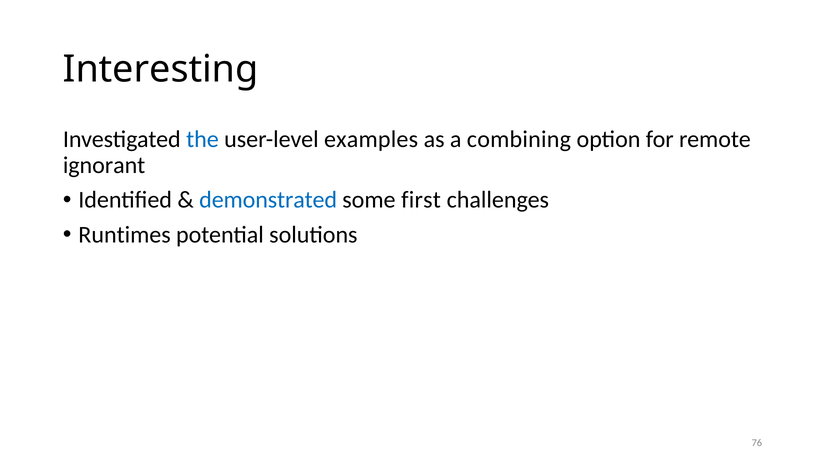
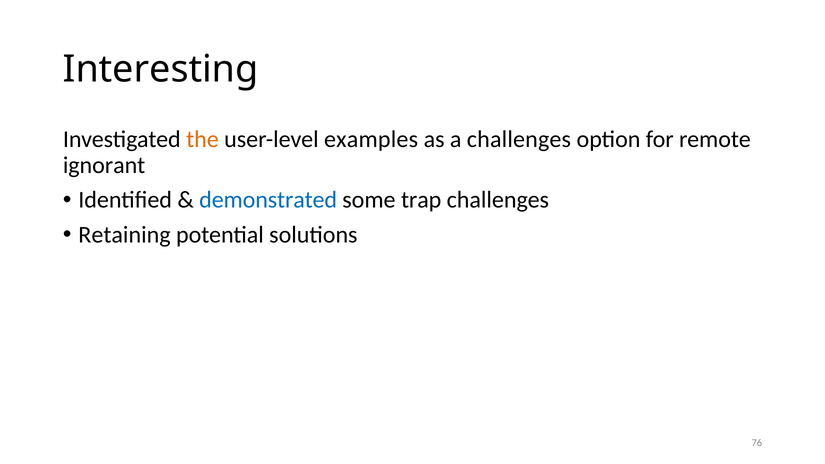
the colour: blue -> orange
a combining: combining -> challenges
first: first -> trap
Runtimes: Runtimes -> Retaining
